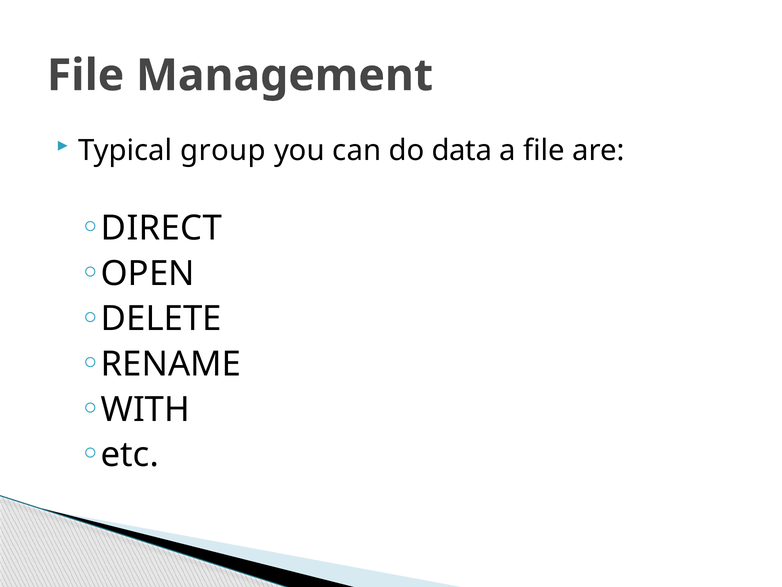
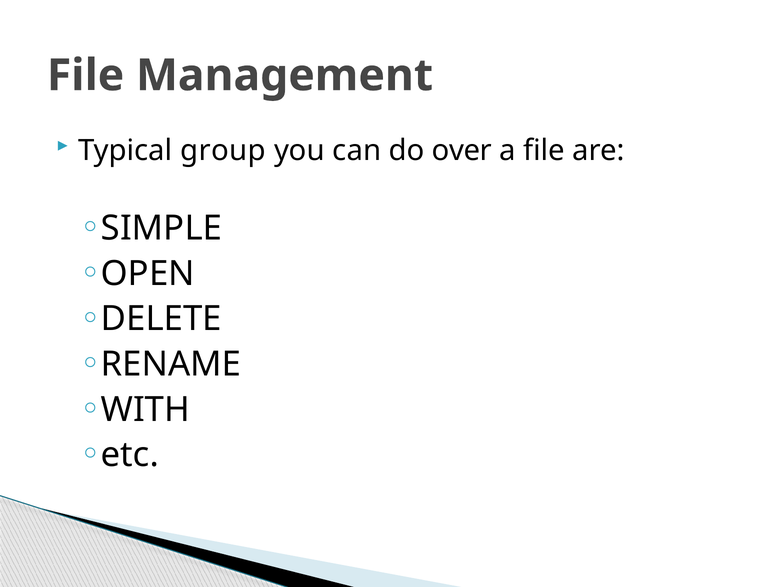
data: data -> over
DIRECT: DIRECT -> SIMPLE
